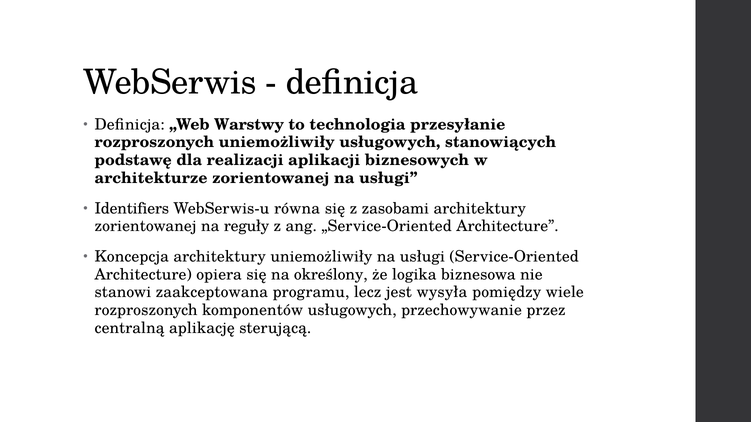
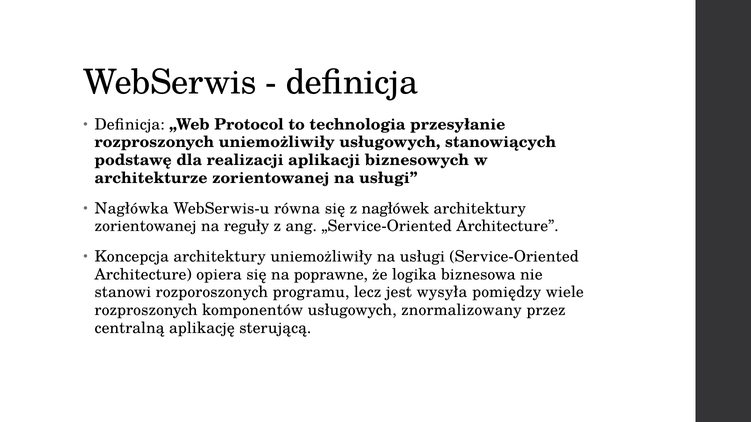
Warstwy: Warstwy -> Protocol
Identifiers: Identifiers -> Nagłówka
zasobami: zasobami -> nagłówek
określony: określony -> poprawne
zaakceptowana: zaakceptowana -> rozporoszonych
przechowywanie: przechowywanie -> znormalizowany
